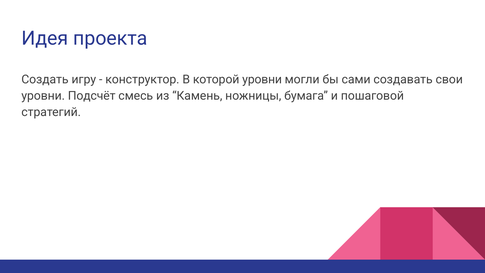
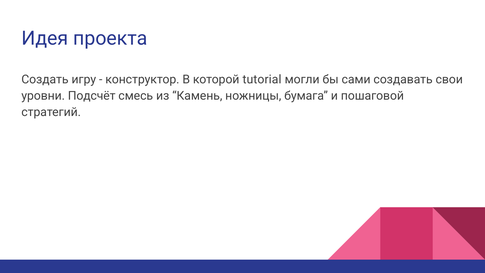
которой уровни: уровни -> tutorial
